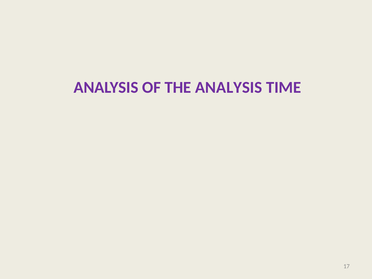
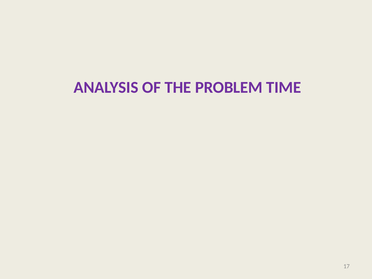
THE ANALYSIS: ANALYSIS -> PROBLEM
